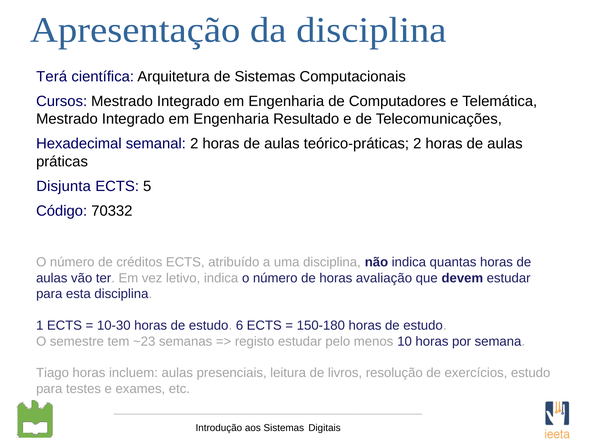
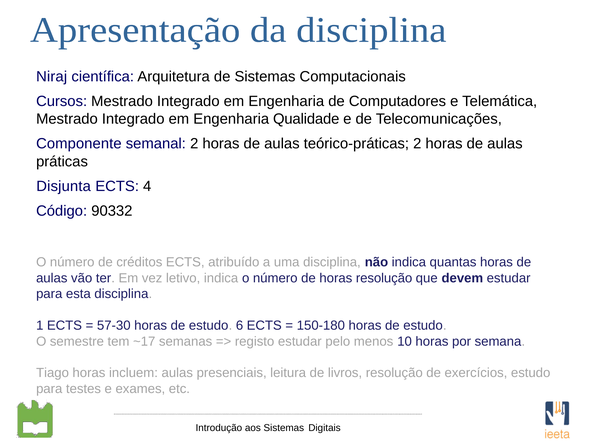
Terá: Terá -> Niraj
Resultado: Resultado -> Qualidade
Hexadecimal: Hexadecimal -> Componente
5: 5 -> 4
70332: 70332 -> 90332
horas avaliação: avaliação -> resolução
10-30: 10-30 -> 57-30
~23: ~23 -> ~17
